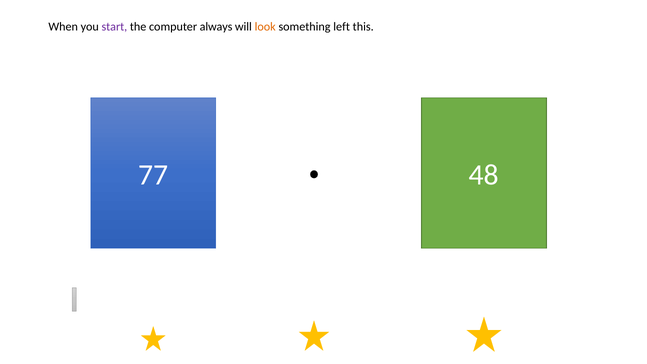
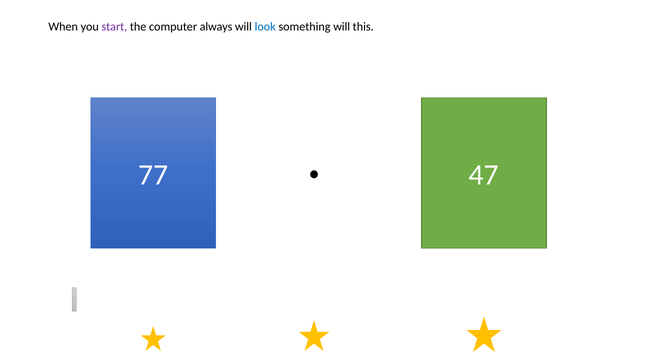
look colour: orange -> blue
something left: left -> will
48: 48 -> 47
